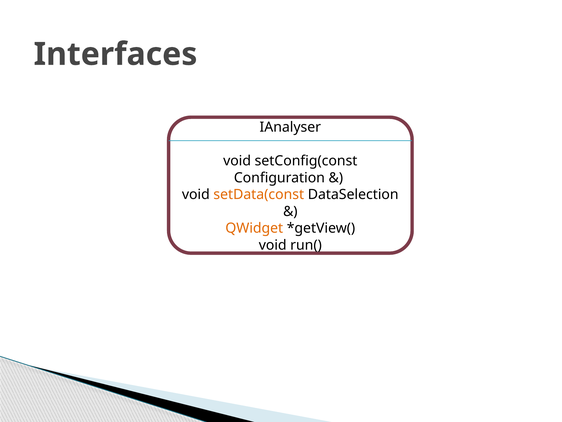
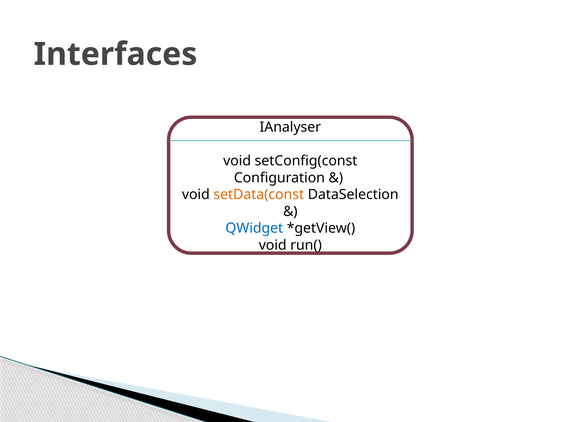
QWidget colour: orange -> blue
